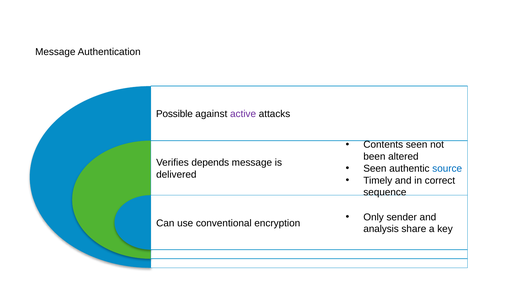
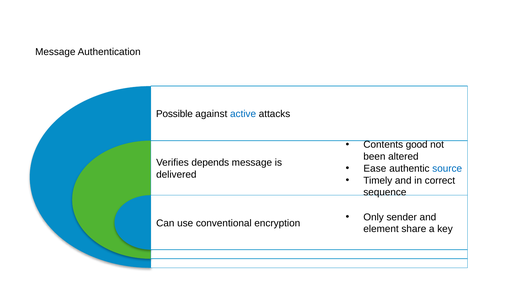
active colour: purple -> blue
Contents seen: seen -> good
Seen at (375, 168): Seen -> Ease
analysis: analysis -> element
